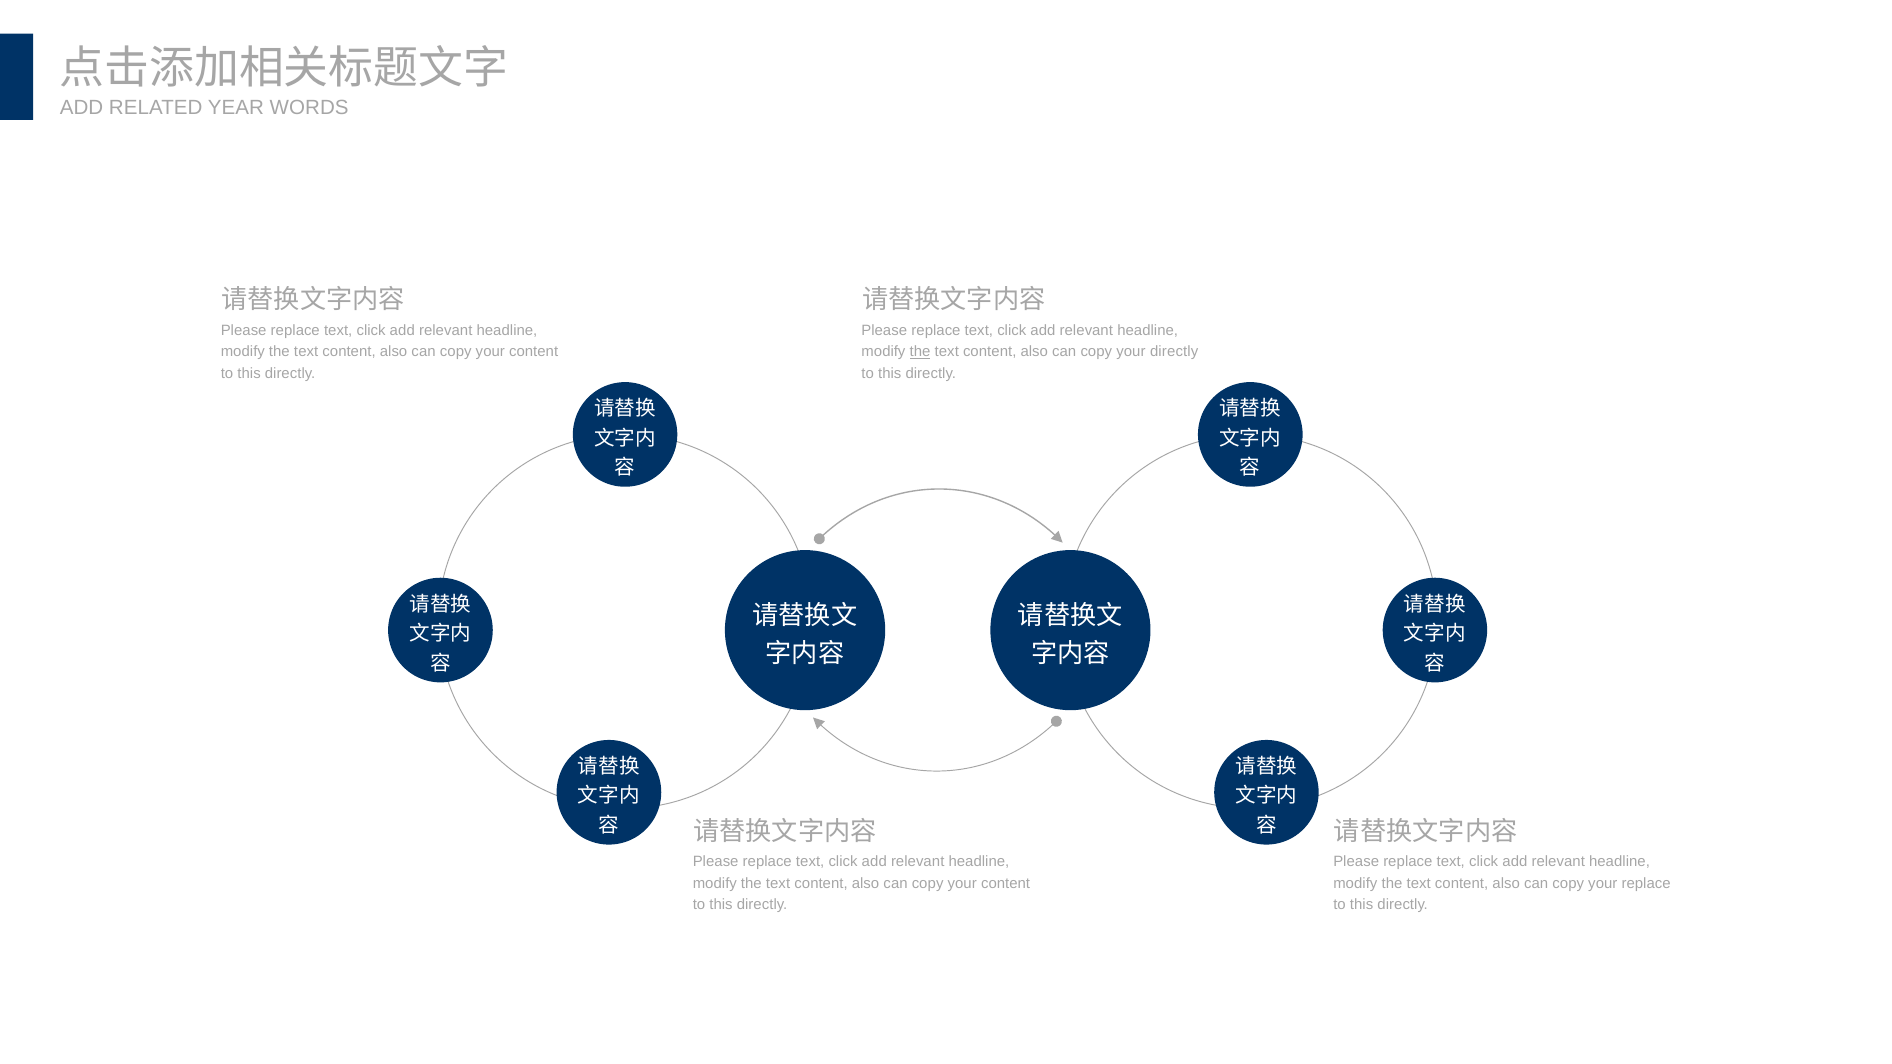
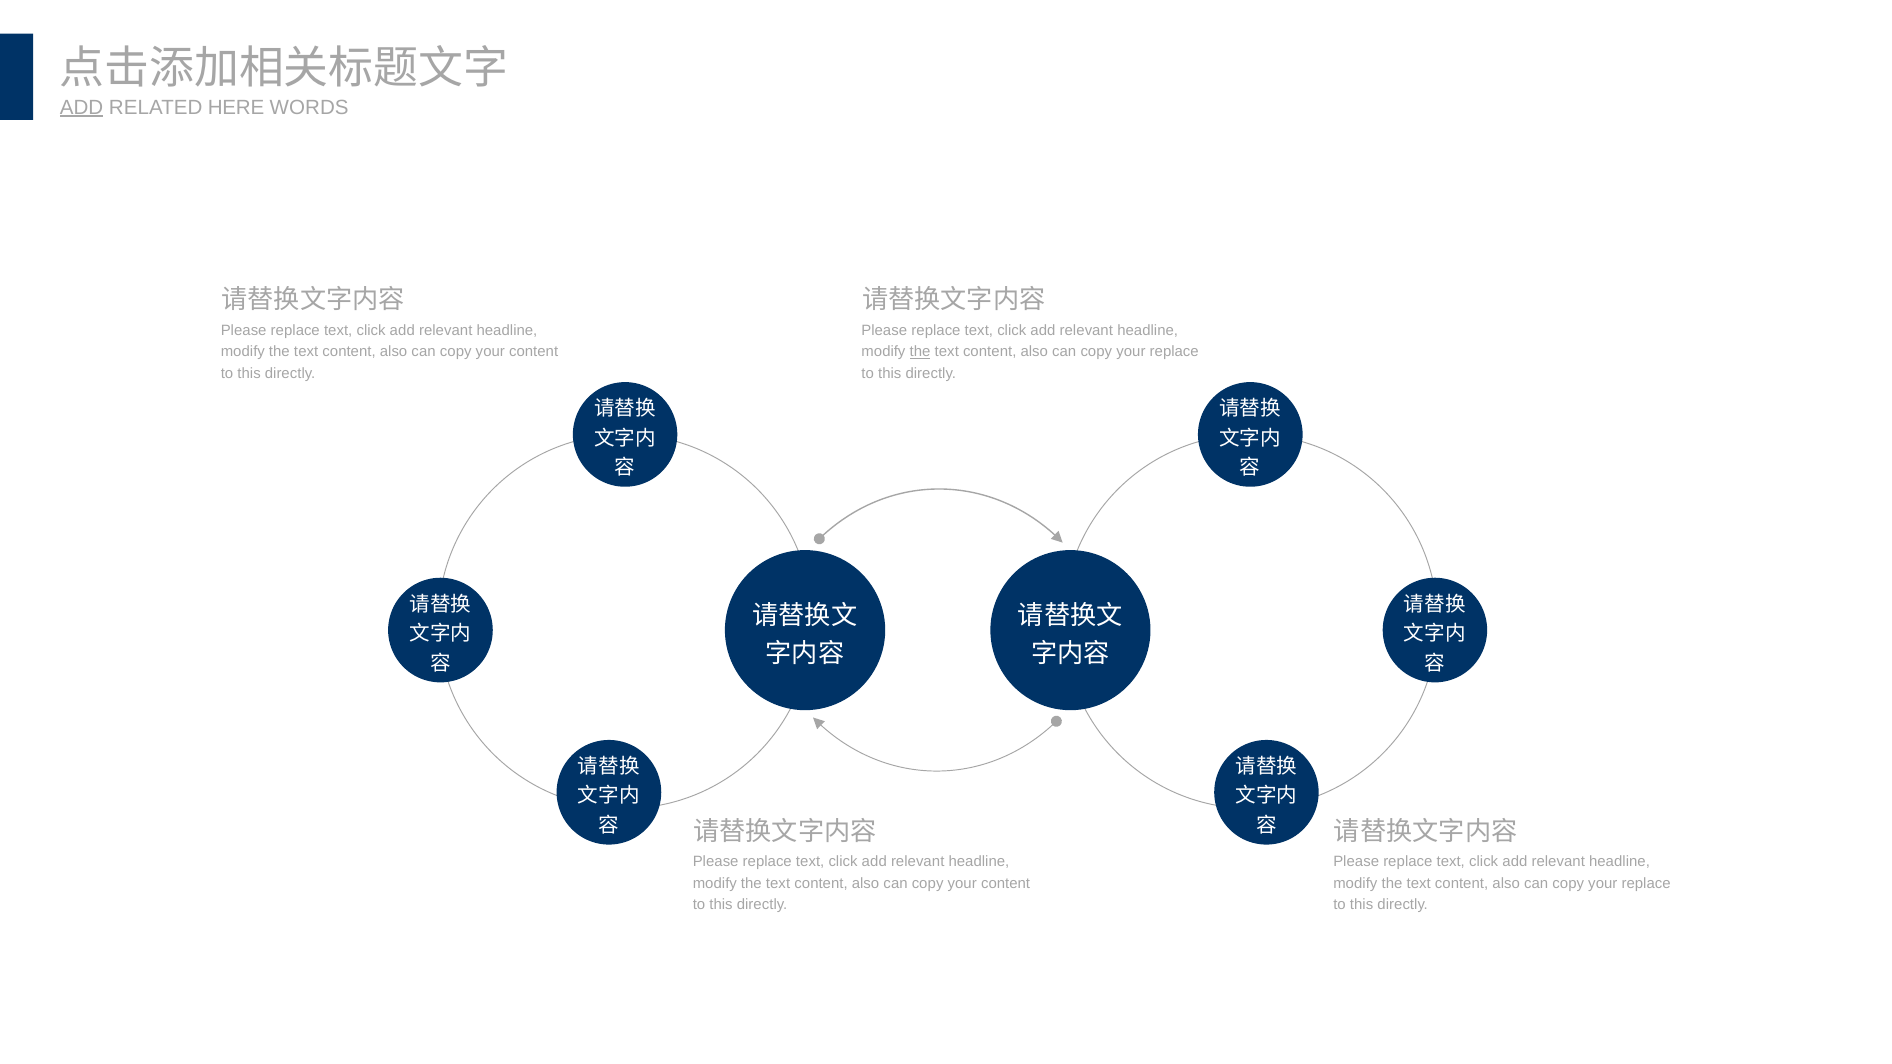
ADD at (82, 107) underline: none -> present
YEAR: YEAR -> HERE
directly at (1174, 352): directly -> replace
